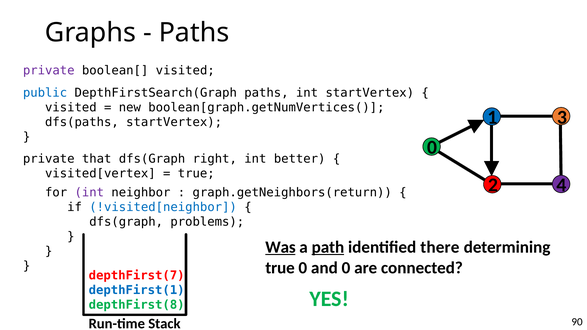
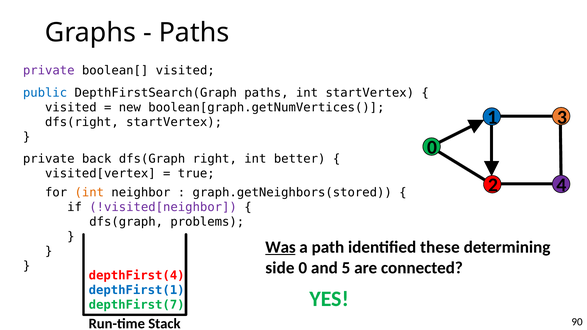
dfs(paths: dfs(paths -> dfs(right
that: that -> back
int at (89, 193) colour: purple -> orange
graph.getNeighbors(return: graph.getNeighbors(return -> graph.getNeighbors(stored
!visited[neighbor colour: blue -> purple
path underline: present -> none
there: there -> these
true at (280, 268): true -> side
and 0: 0 -> 5
depthFirst(7: depthFirst(7 -> depthFirst(4
depthFirst(8: depthFirst(8 -> depthFirst(7
